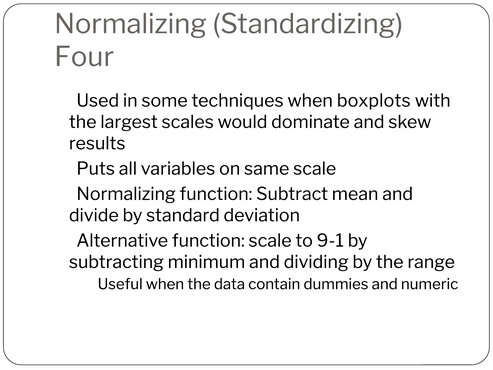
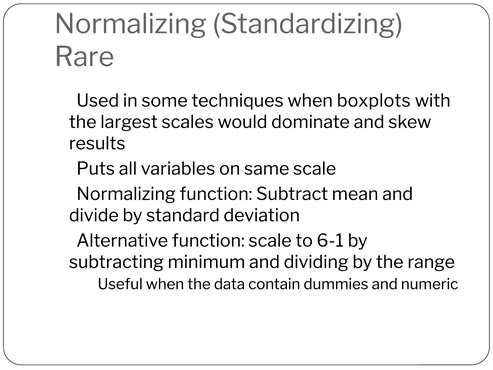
Four: Four -> Rare
9-1: 9-1 -> 6-1
